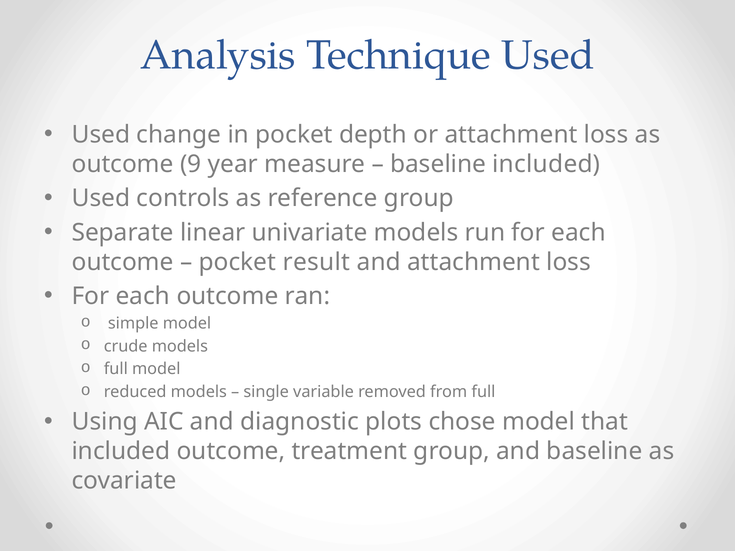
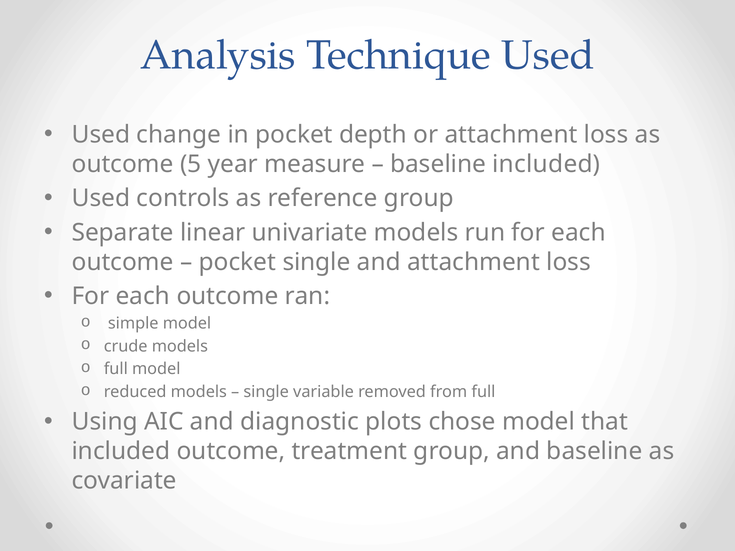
9: 9 -> 5
pocket result: result -> single
